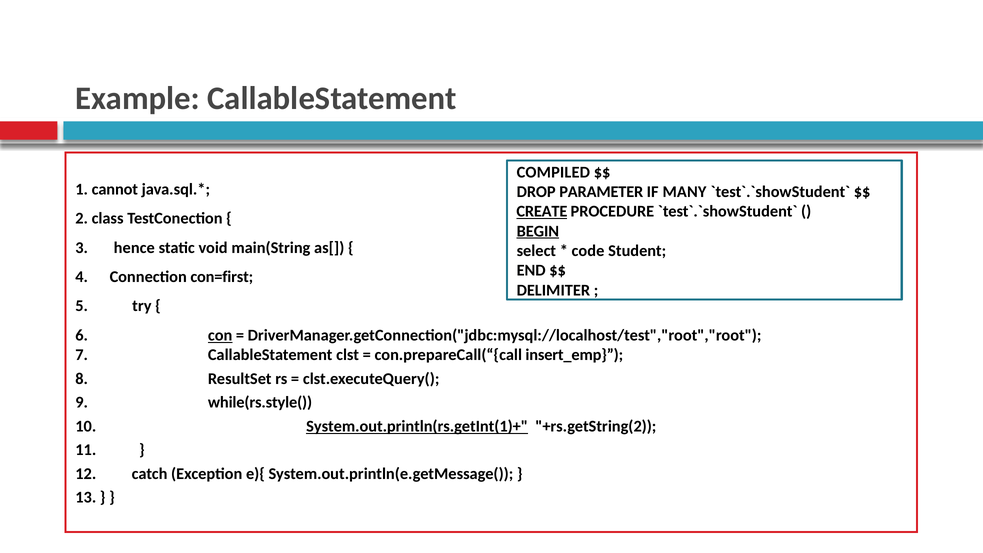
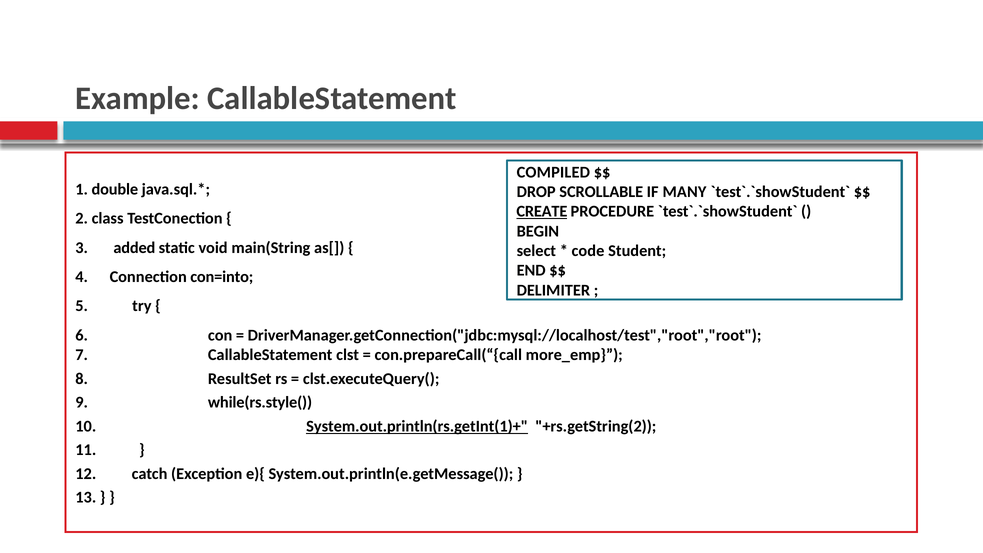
cannot: cannot -> double
PARAMETER: PARAMETER -> SCROLLABLE
BEGIN underline: present -> none
hence: hence -> added
con=first: con=first -> con=into
con underline: present -> none
insert_emp: insert_emp -> more_emp
